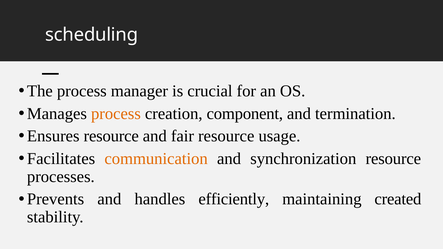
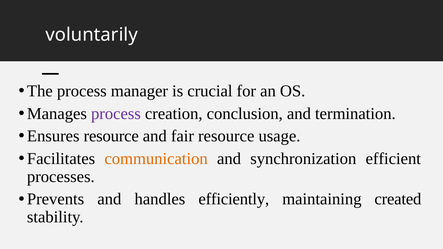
scheduling: scheduling -> voluntarily
process at (116, 114) colour: orange -> purple
component: component -> conclusion
synchronization resource: resource -> efficient
